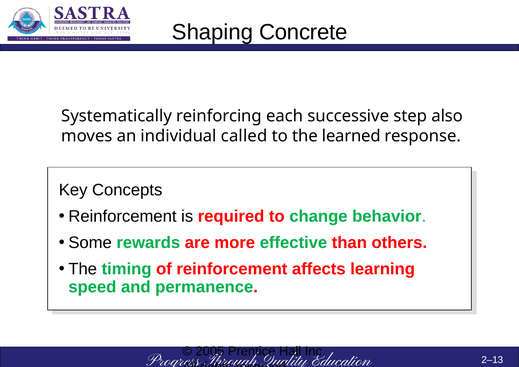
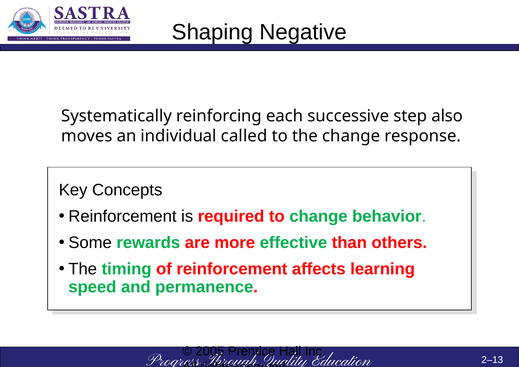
Concrete: Concrete -> Negative
the learned: learned -> change
